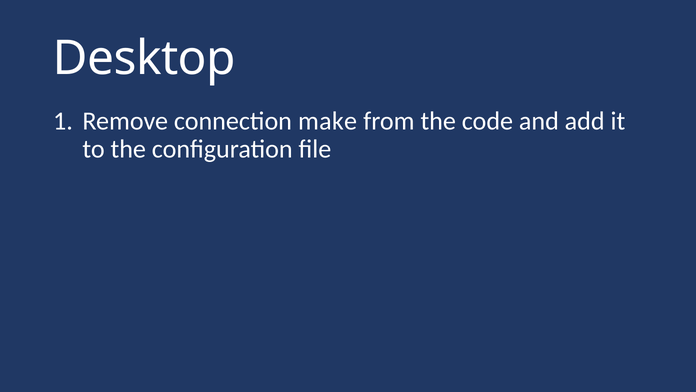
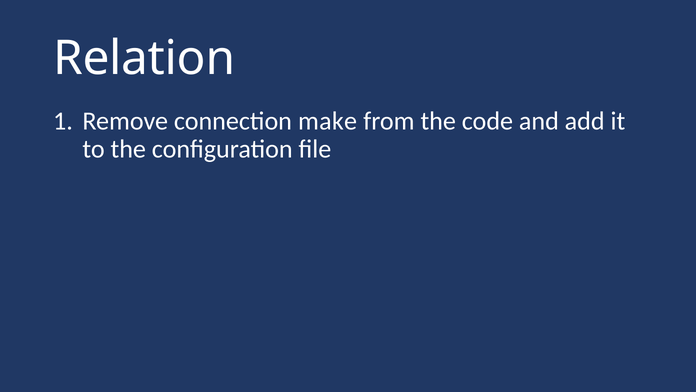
Desktop: Desktop -> Relation
